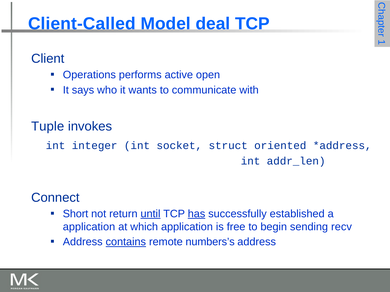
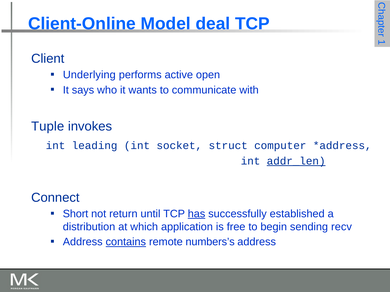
Client-Called: Client-Called -> Client-Online
Operations: Operations -> Underlying
integer: integer -> leading
oriented: oriented -> computer
addr_len underline: none -> present
until underline: present -> none
application at (89, 227): application -> distribution
